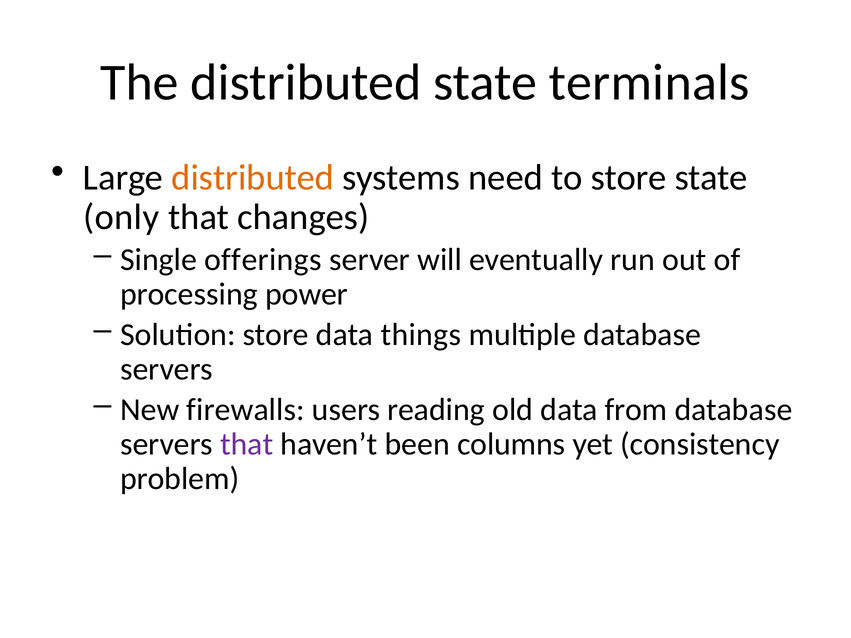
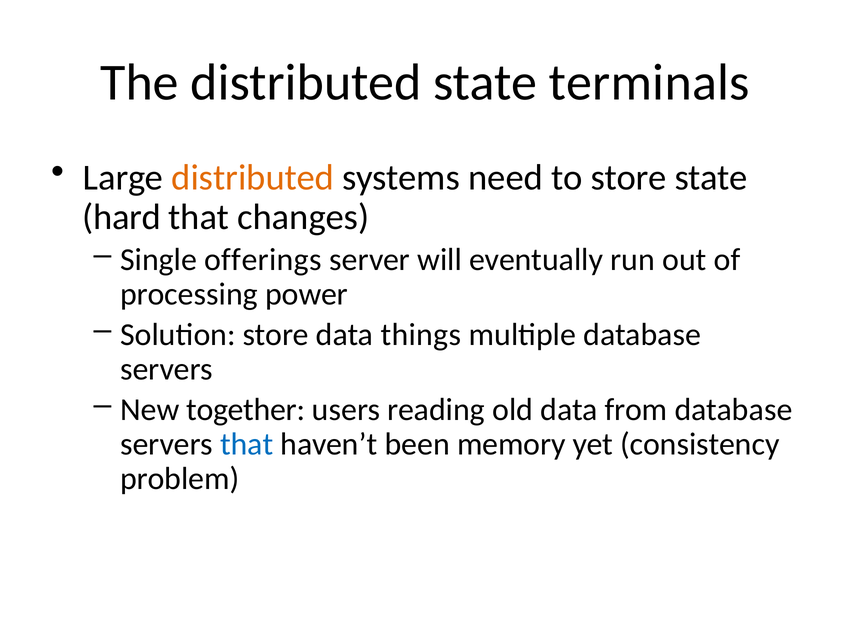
only: only -> hard
firewalls: firewalls -> together
that at (247, 444) colour: purple -> blue
columns: columns -> memory
